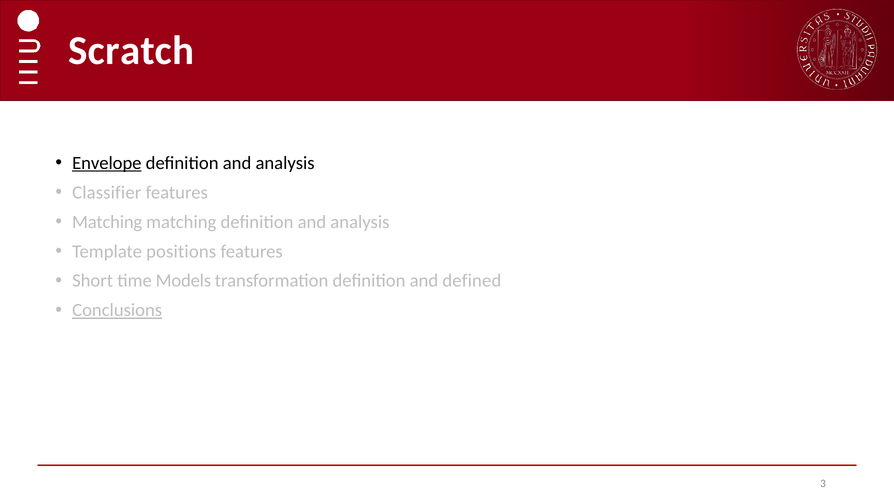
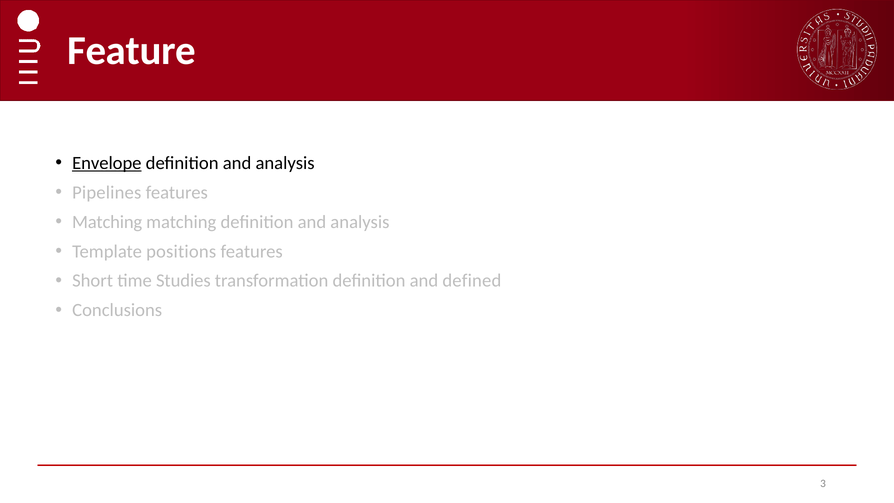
Scratch: Scratch -> Feature
Classifier: Classifier -> Pipelines
Models: Models -> Studies
Conclusions underline: present -> none
